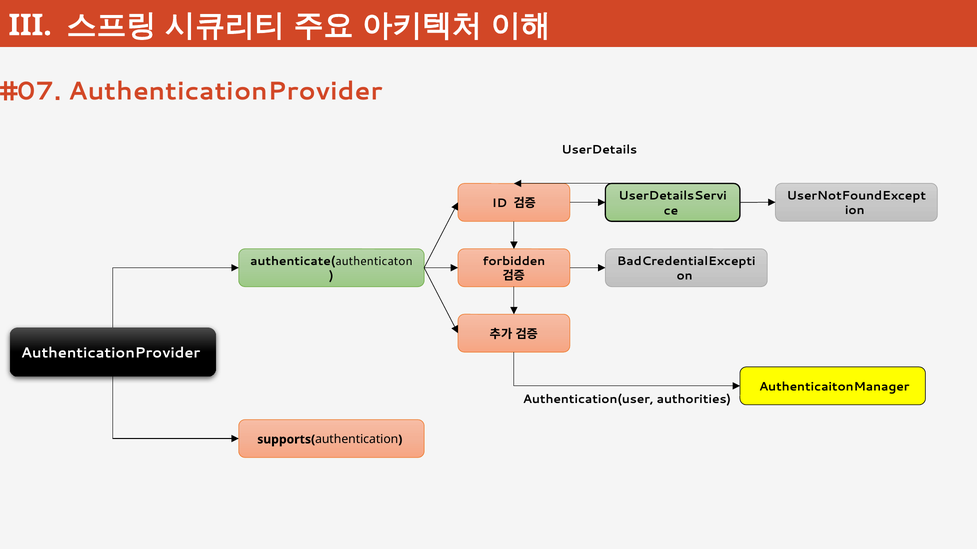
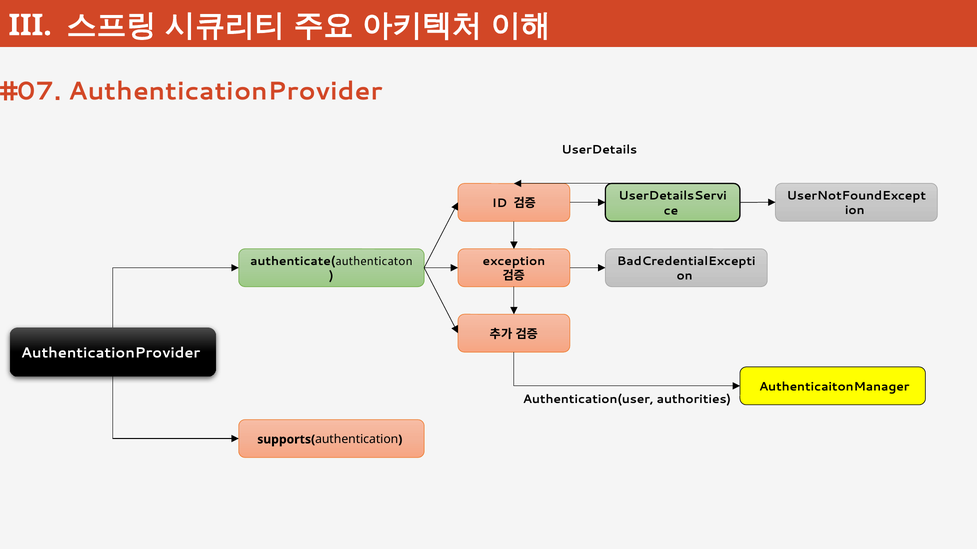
forbidden: forbidden -> exception
